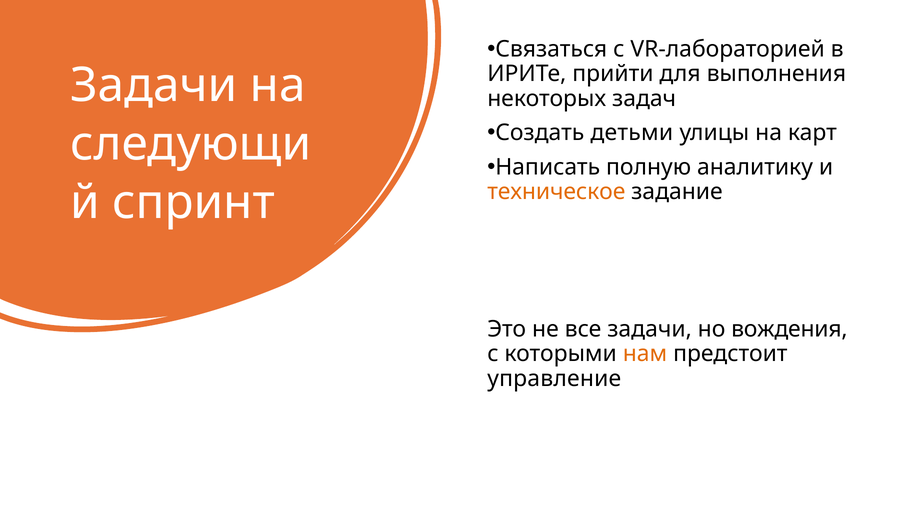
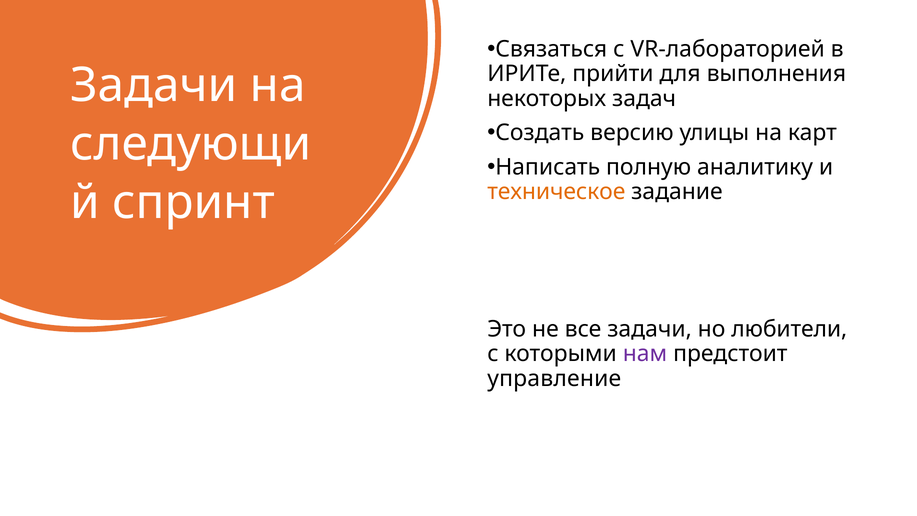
детьми: детьми -> версию
вождения: вождения -> любители
нам colour: orange -> purple
